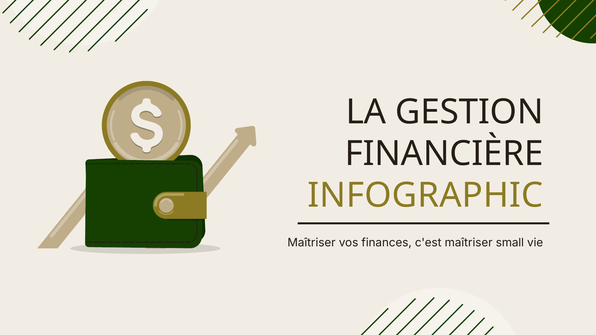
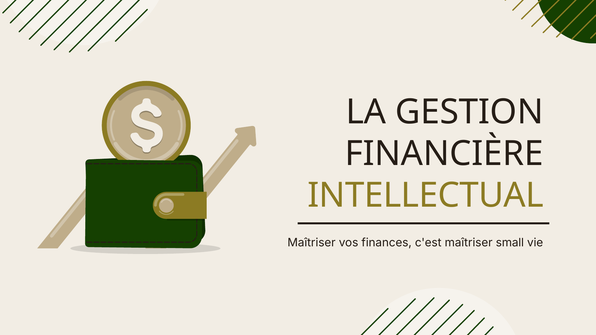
INFOGRAPHIC: INFOGRAPHIC -> INTELLECTUAL
